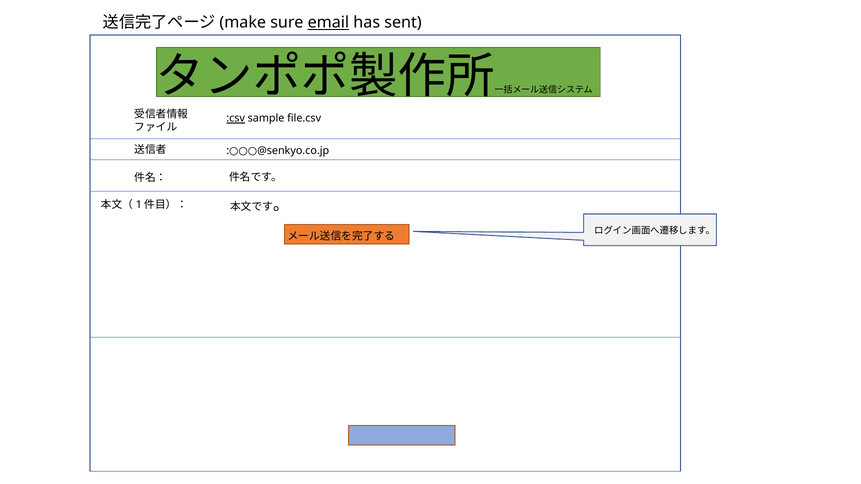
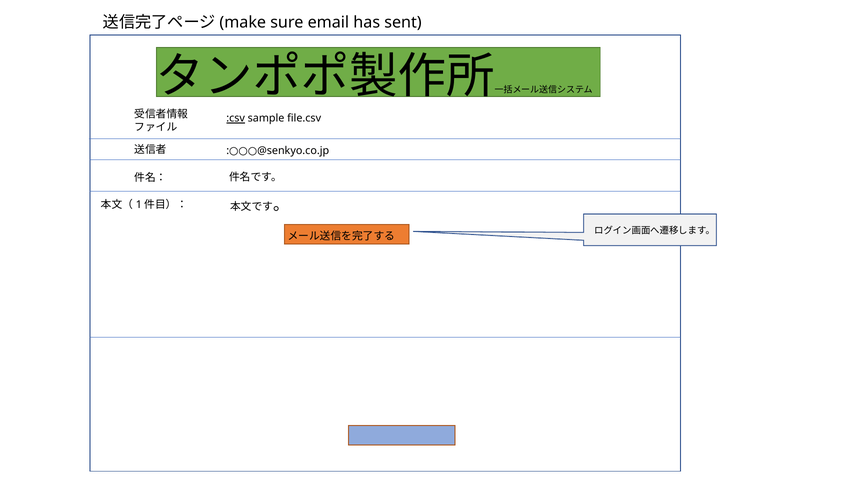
email underline: present -> none
